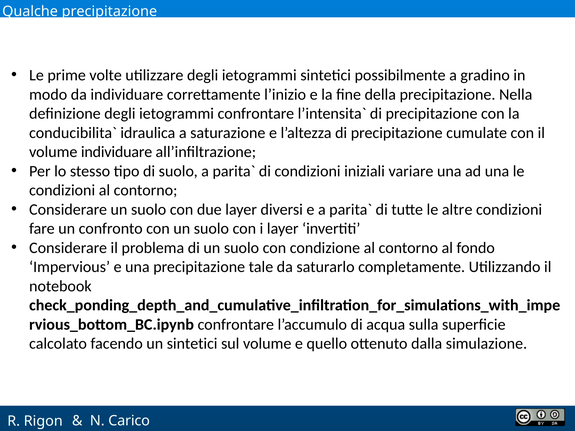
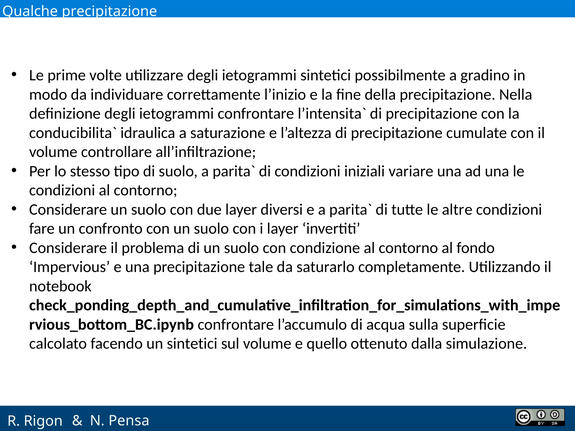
volume individuare: individuare -> controllare
Carico: Carico -> Pensa
